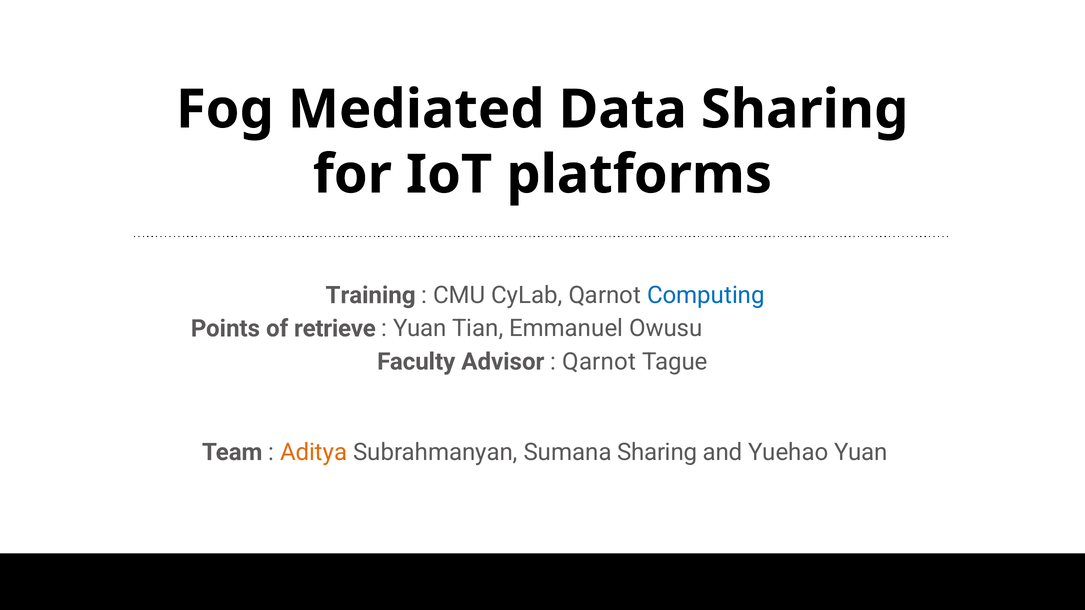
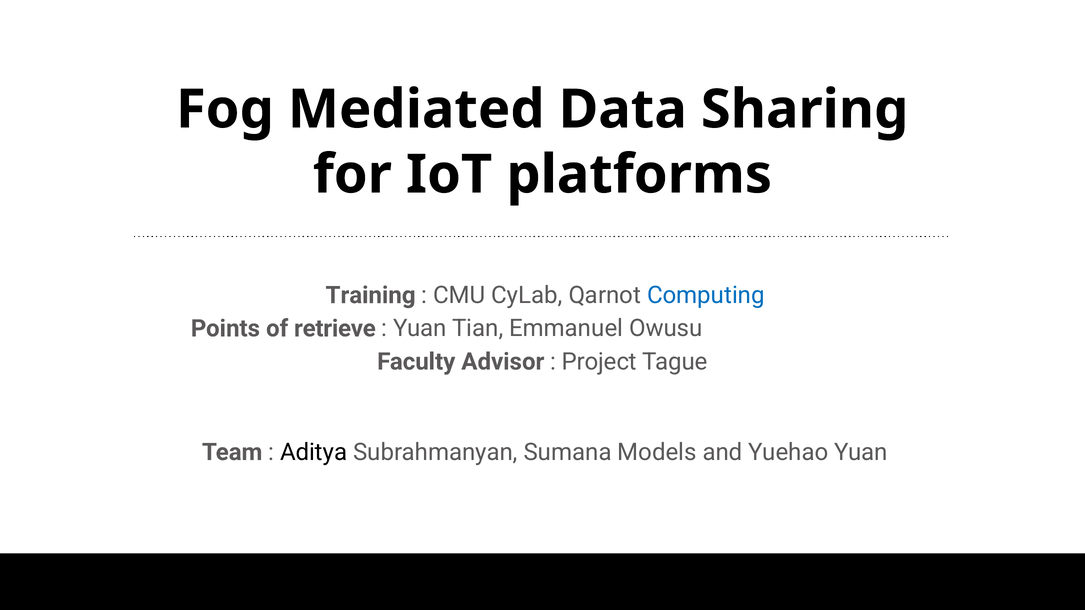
Qarnot at (599, 362): Qarnot -> Project
Aditya colour: orange -> black
Sumana Sharing: Sharing -> Models
